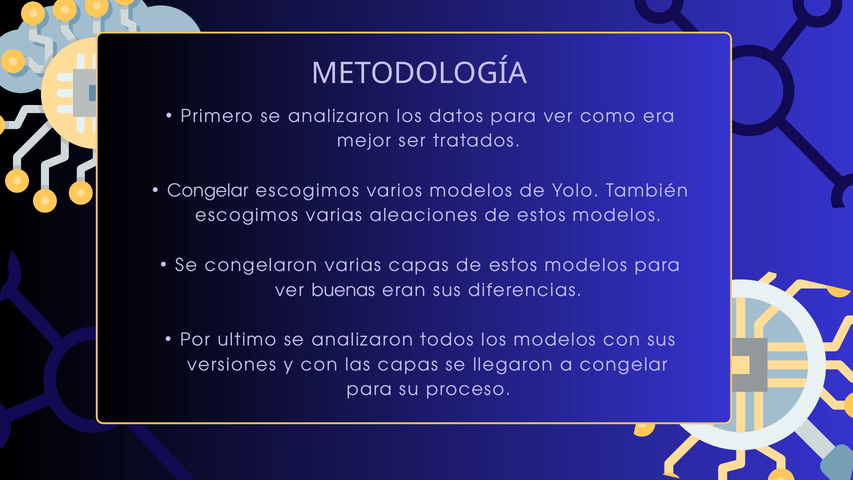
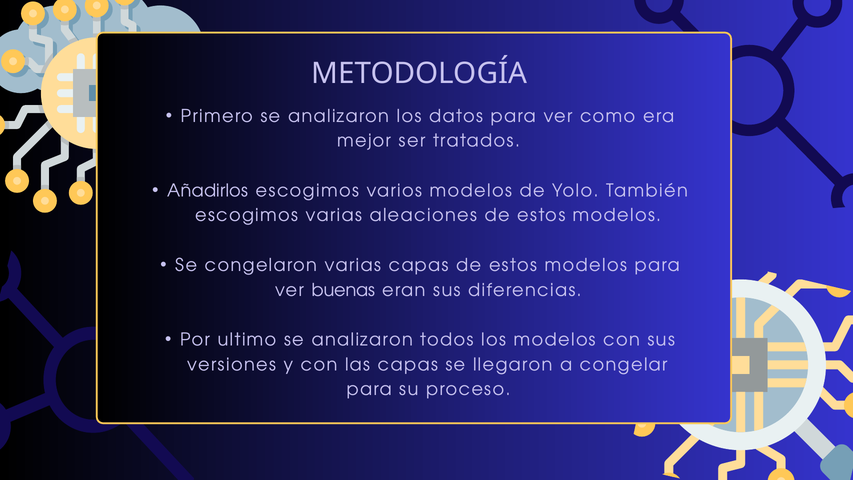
Congelar at (208, 191): Congelar -> Añadirlos
